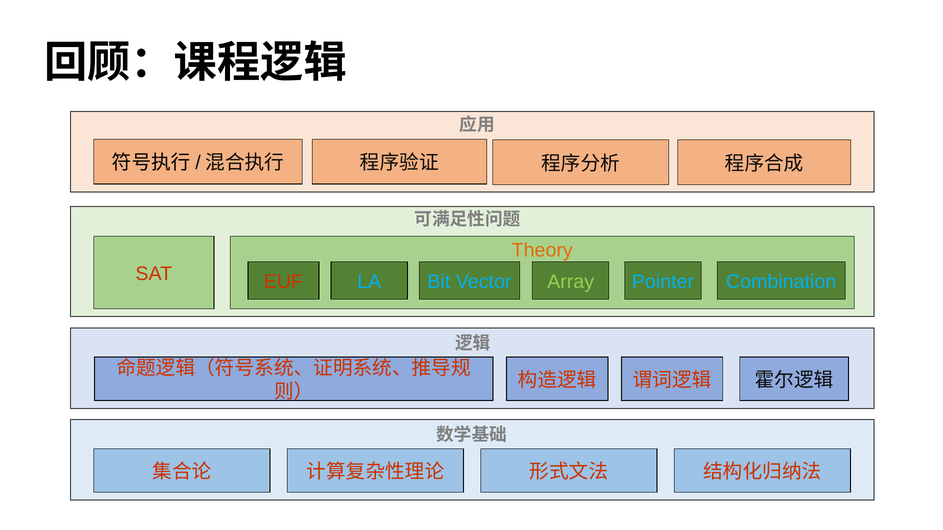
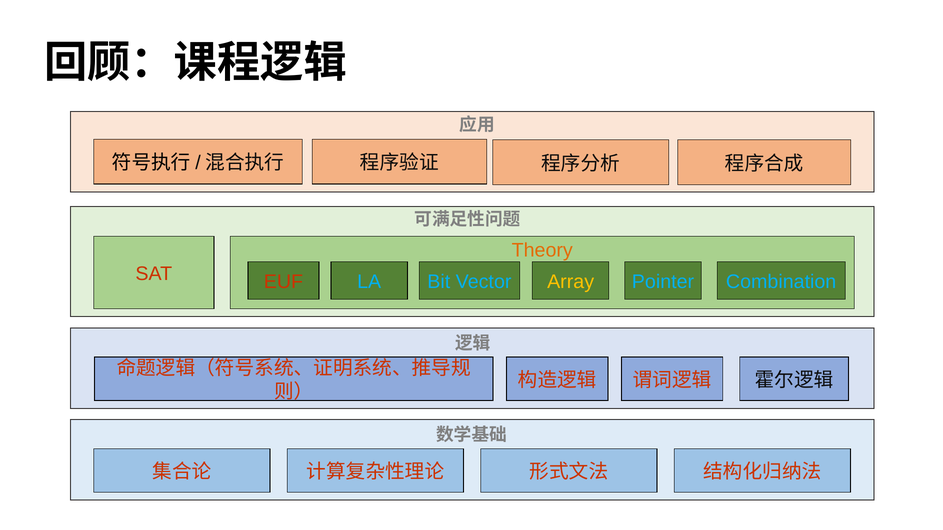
Array colour: light green -> yellow
